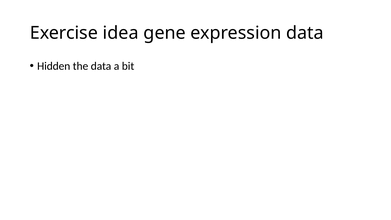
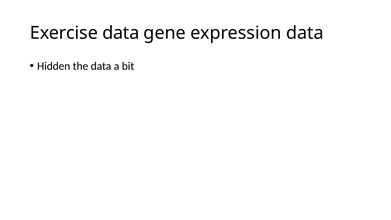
Exercise idea: idea -> data
